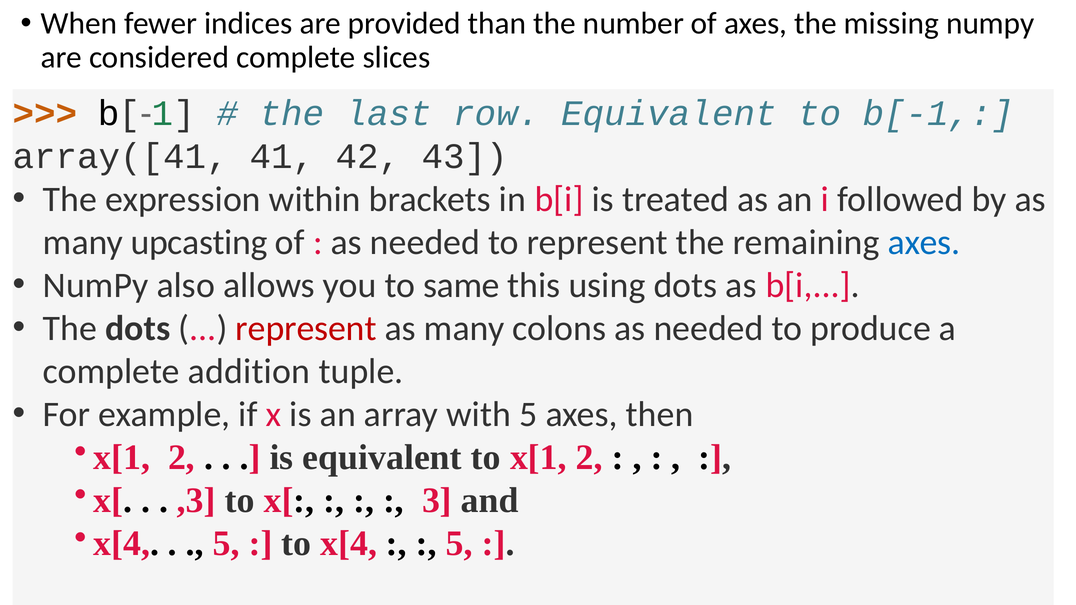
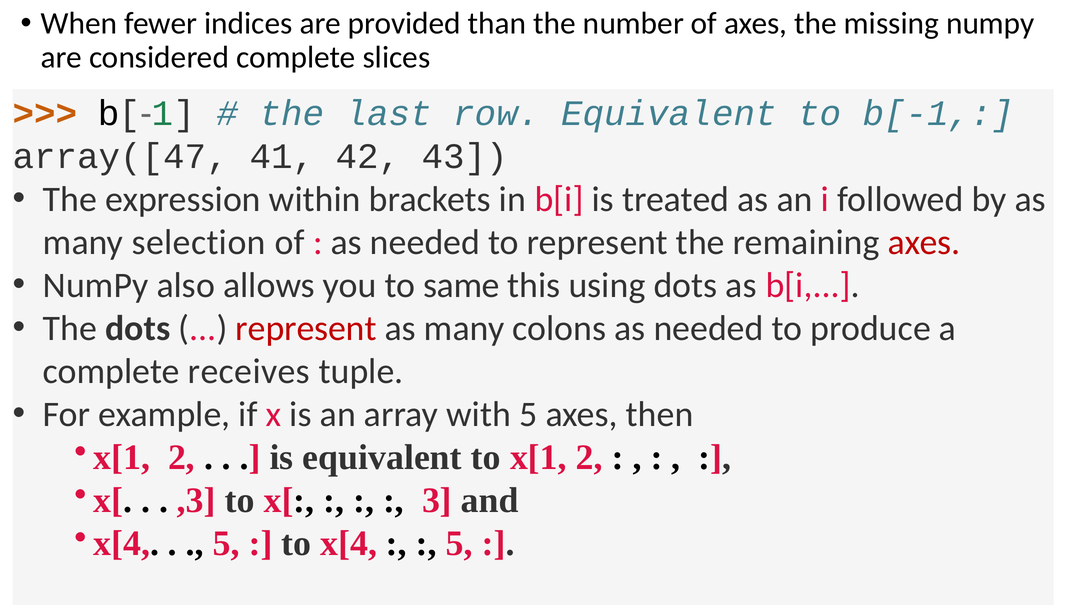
array([41: array([41 -> array([47
upcasting: upcasting -> selection
axes at (924, 242) colour: blue -> red
addition: addition -> receives
